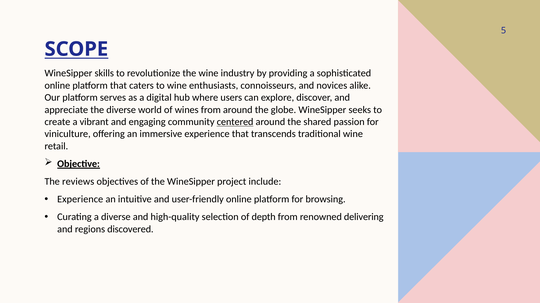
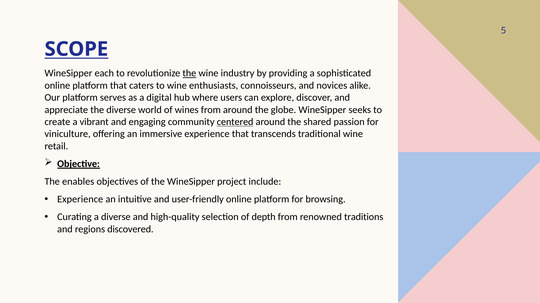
skills: skills -> each
the at (189, 73) underline: none -> present
reviews: reviews -> enables
delivering: delivering -> traditions
